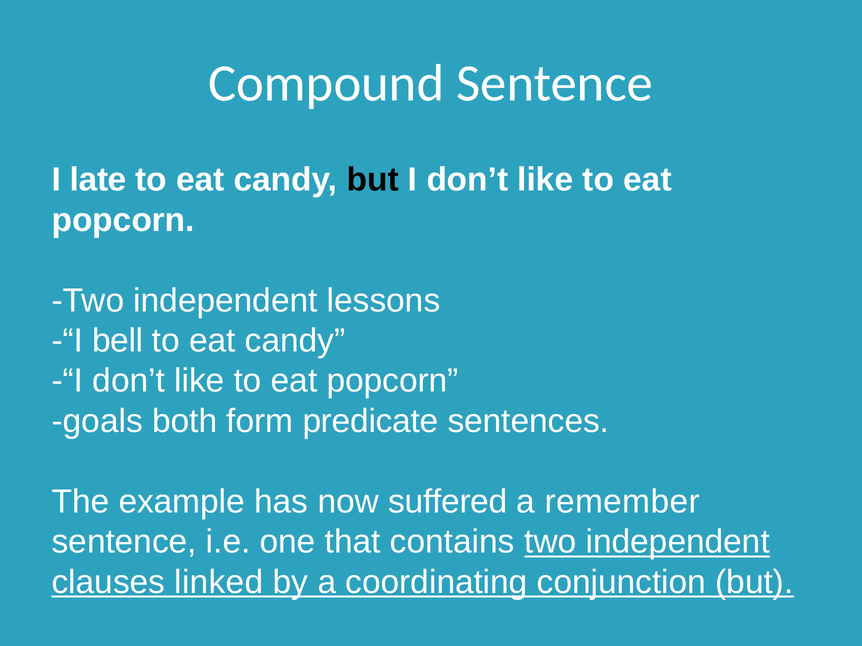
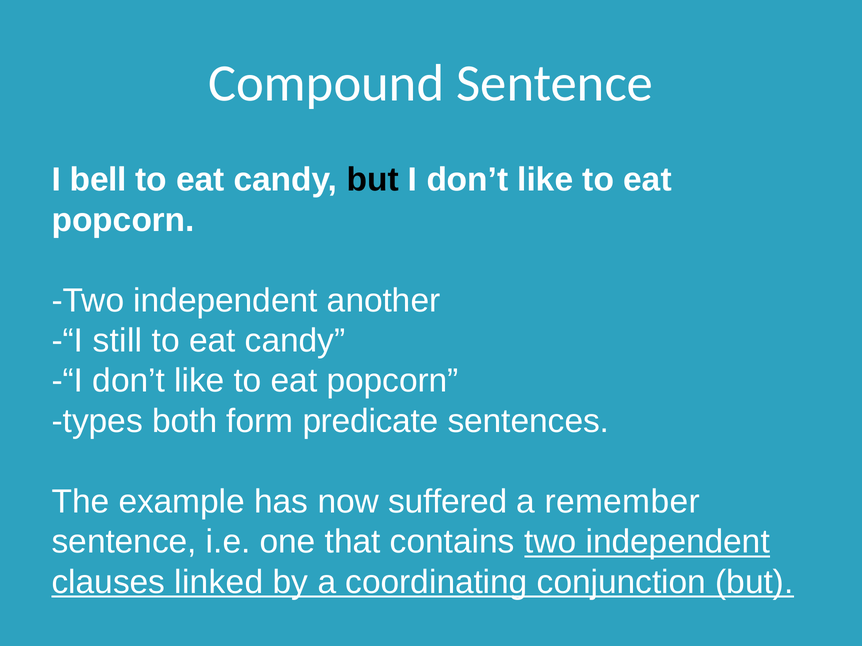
late: late -> bell
lessons: lessons -> another
bell: bell -> still
goals: goals -> types
